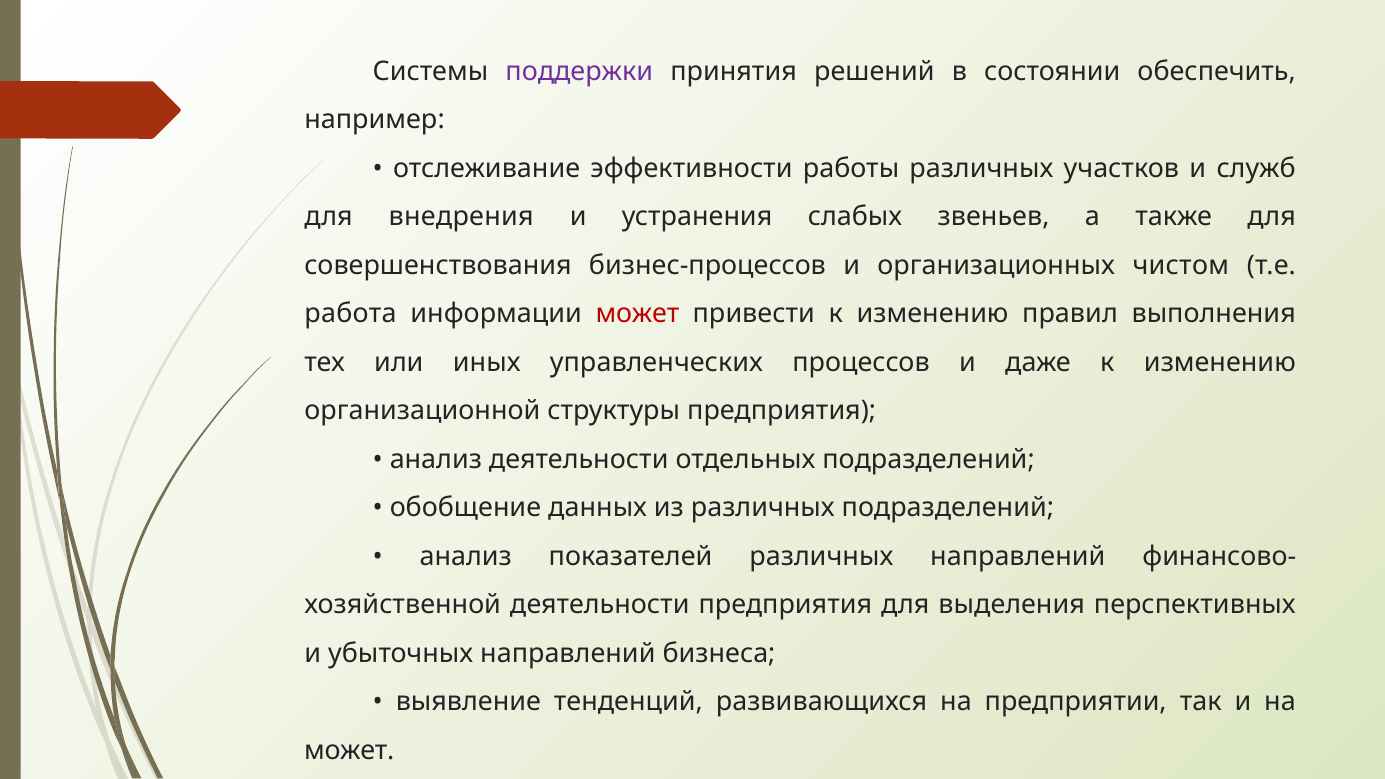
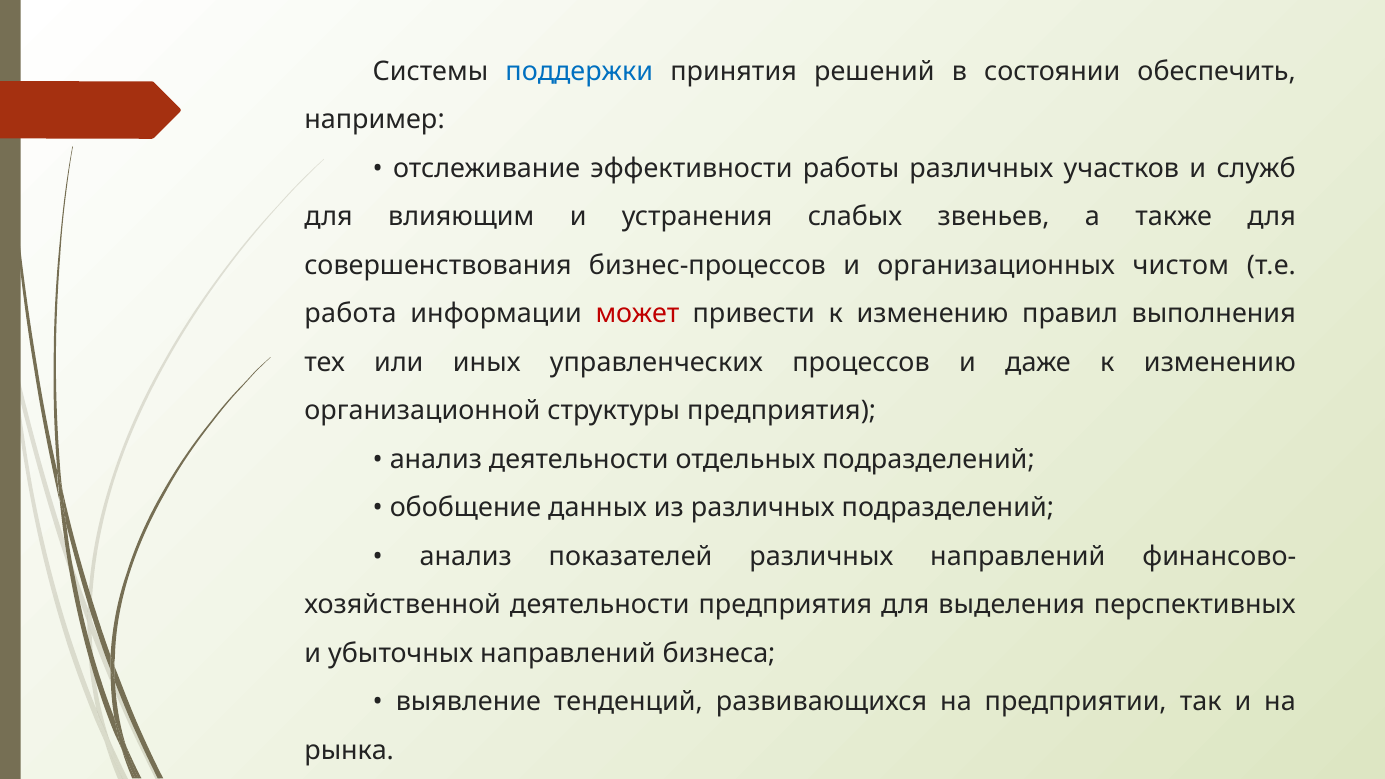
поддержки colour: purple -> blue
внедрения: внедрения -> влияющим
может at (349, 750): может -> рынка
